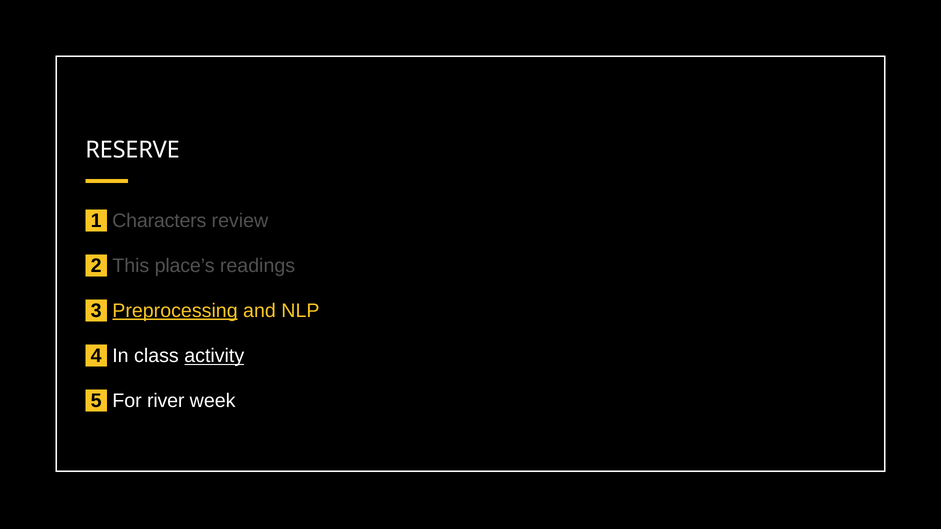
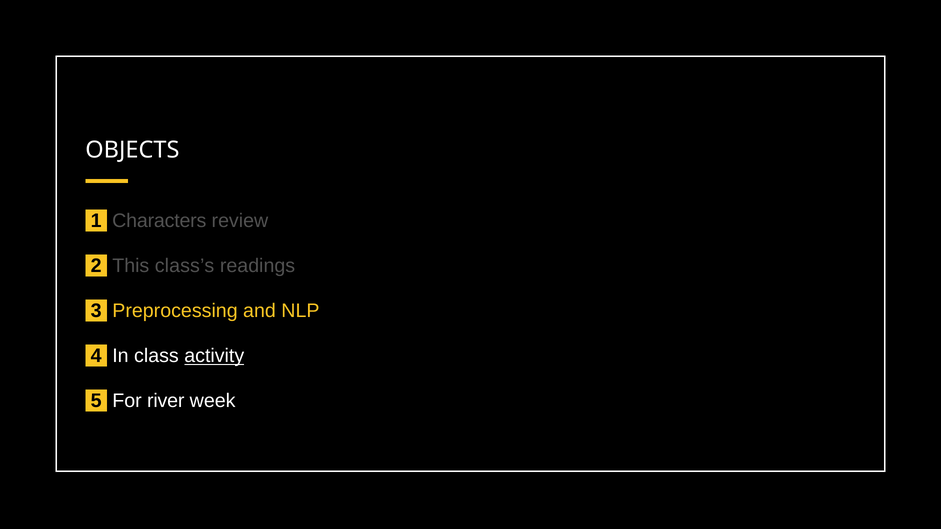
RESERVE: RESERVE -> OBJECTS
place’s: place’s -> class’s
Preprocessing underline: present -> none
